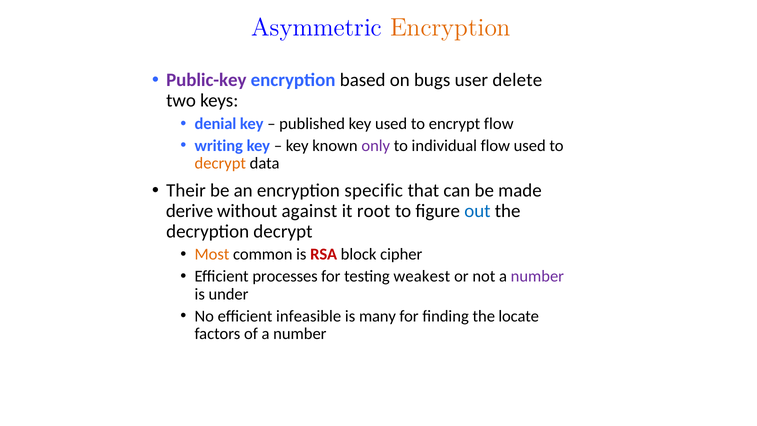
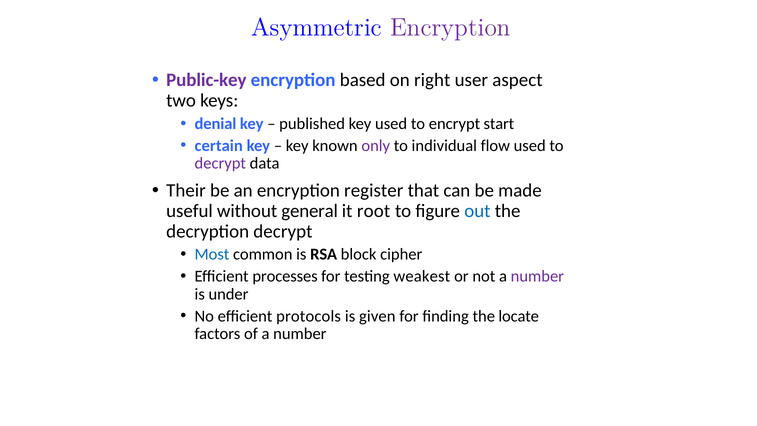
Encryption at (450, 27) colour: orange -> purple
bugs: bugs -> right
delete: delete -> aspect
encrypt flow: flow -> start
writing: writing -> certain
decrypt at (220, 163) colour: orange -> purple
specific: specific -> register
derive: derive -> useful
against: against -> general
Most colour: orange -> blue
RSA colour: red -> black
infeasible: infeasible -> protocols
many: many -> given
